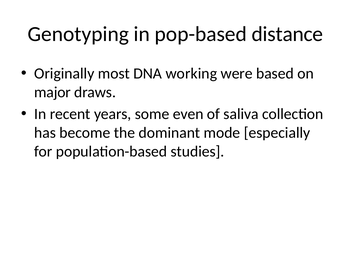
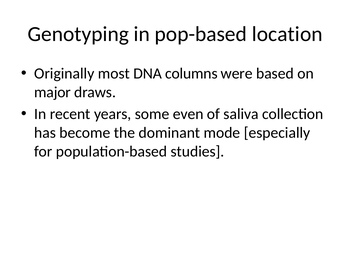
distance: distance -> location
working: working -> columns
